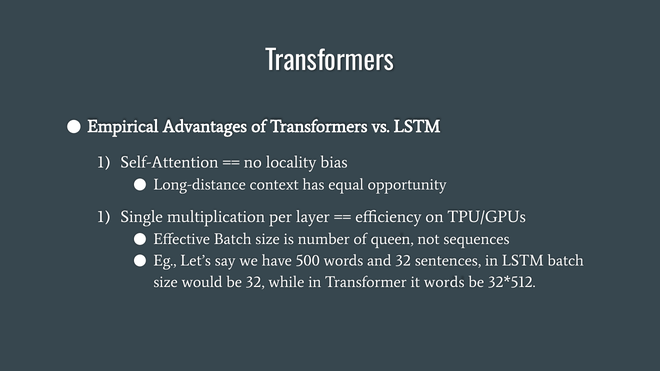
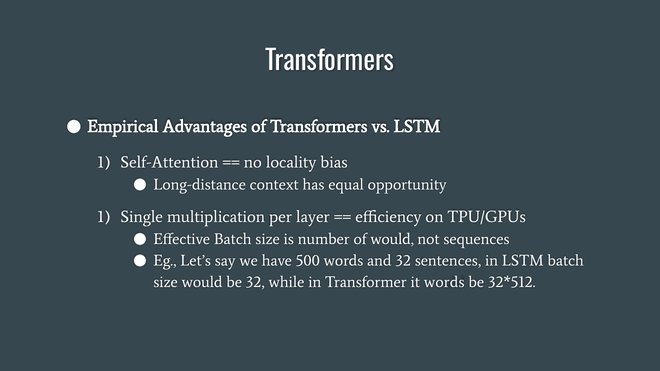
of queen: queen -> would
